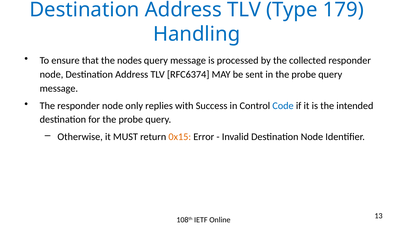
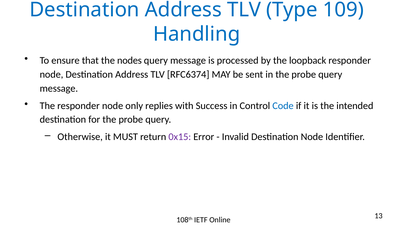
179: 179 -> 109
collected: collected -> loopback
0x15 colour: orange -> purple
